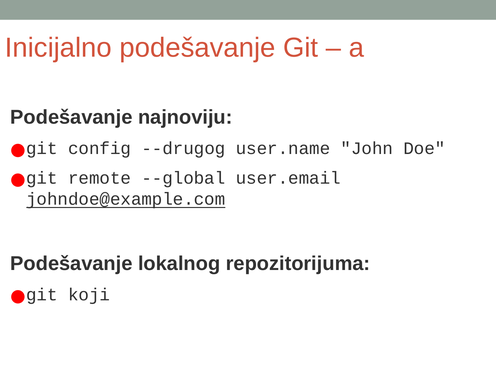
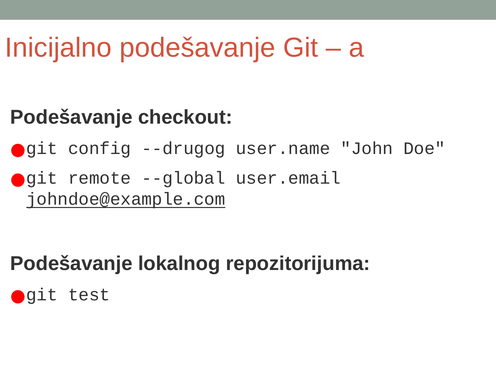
najnoviju: najnoviju -> checkout
koji: koji -> test
